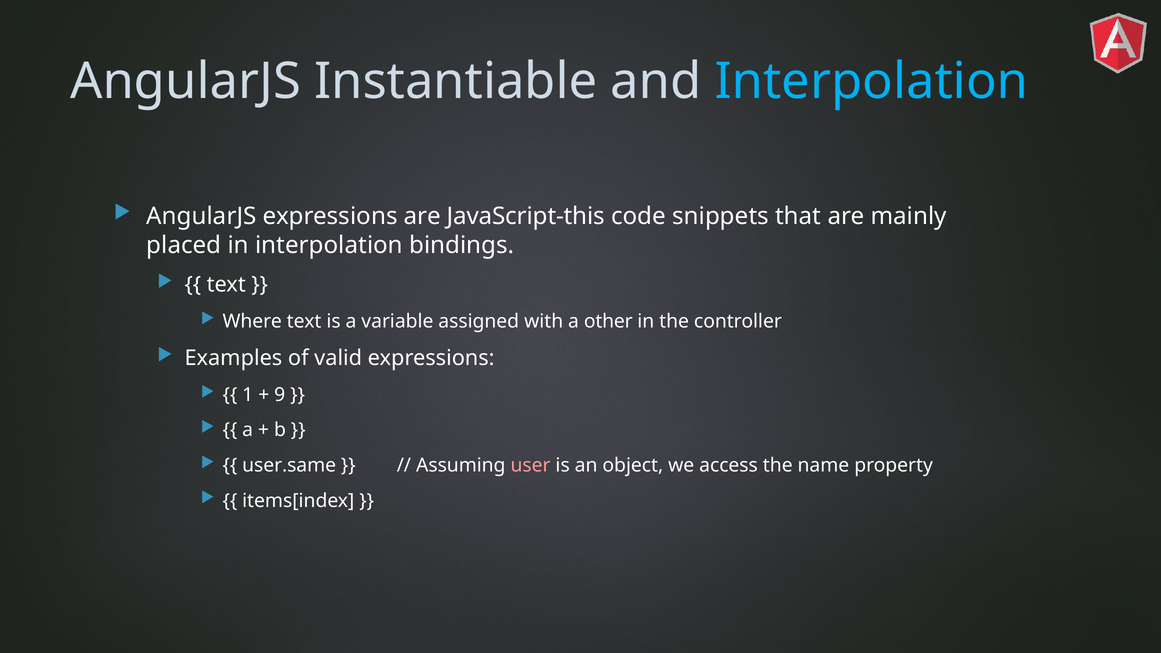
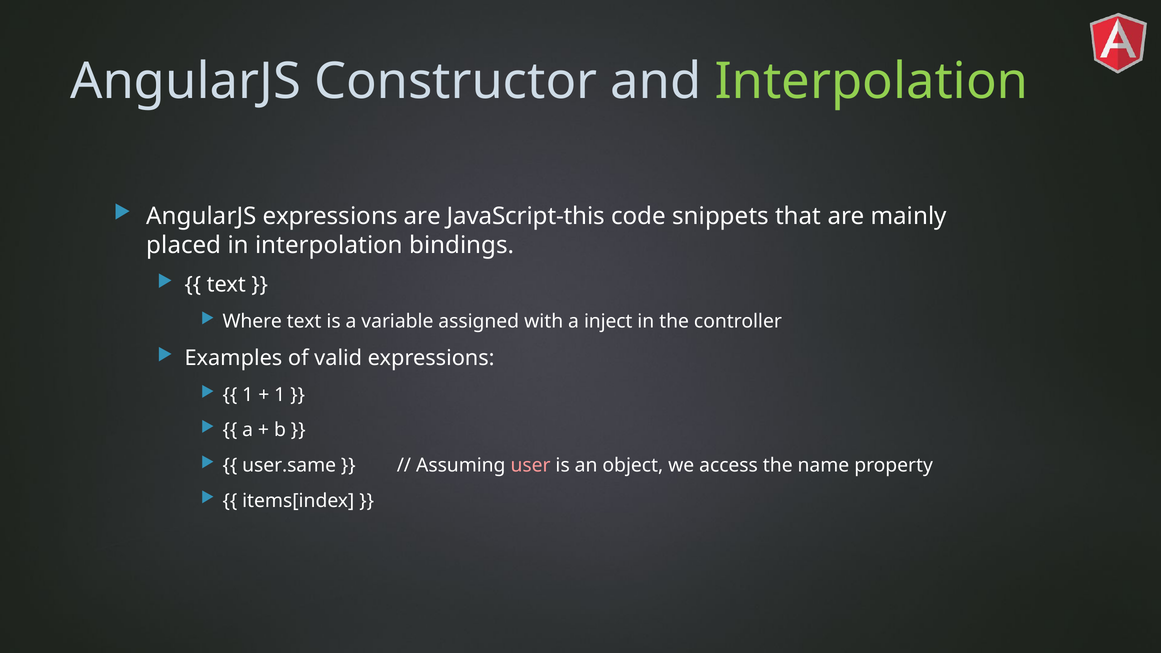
Instantiable: Instantiable -> Constructor
Interpolation at (871, 82) colour: light blue -> light green
other: other -> inject
9 at (280, 395): 9 -> 1
